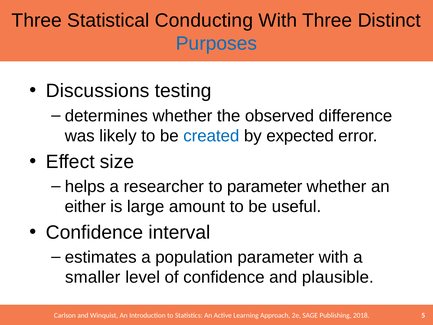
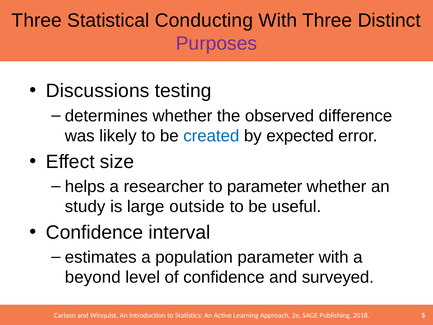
Purposes colour: blue -> purple
either: either -> study
amount: amount -> outside
smaller: smaller -> beyond
plausible: plausible -> surveyed
